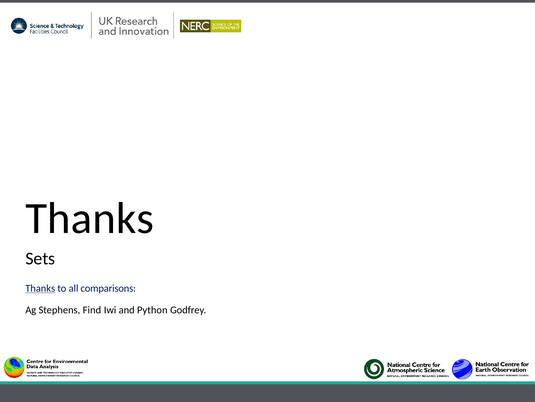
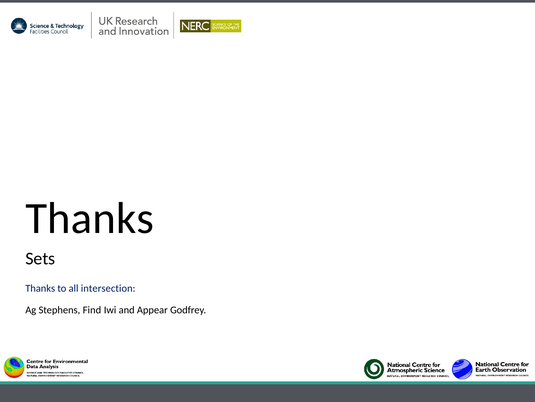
Thanks at (40, 288) underline: present -> none
comparisons: comparisons -> intersection
Python: Python -> Appear
